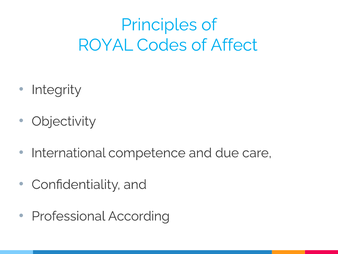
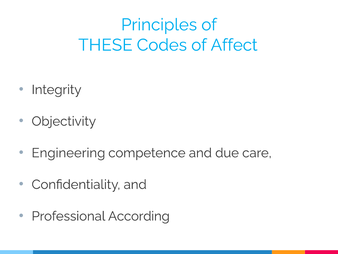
ROYAL: ROYAL -> THESE
International: International -> Engineering
